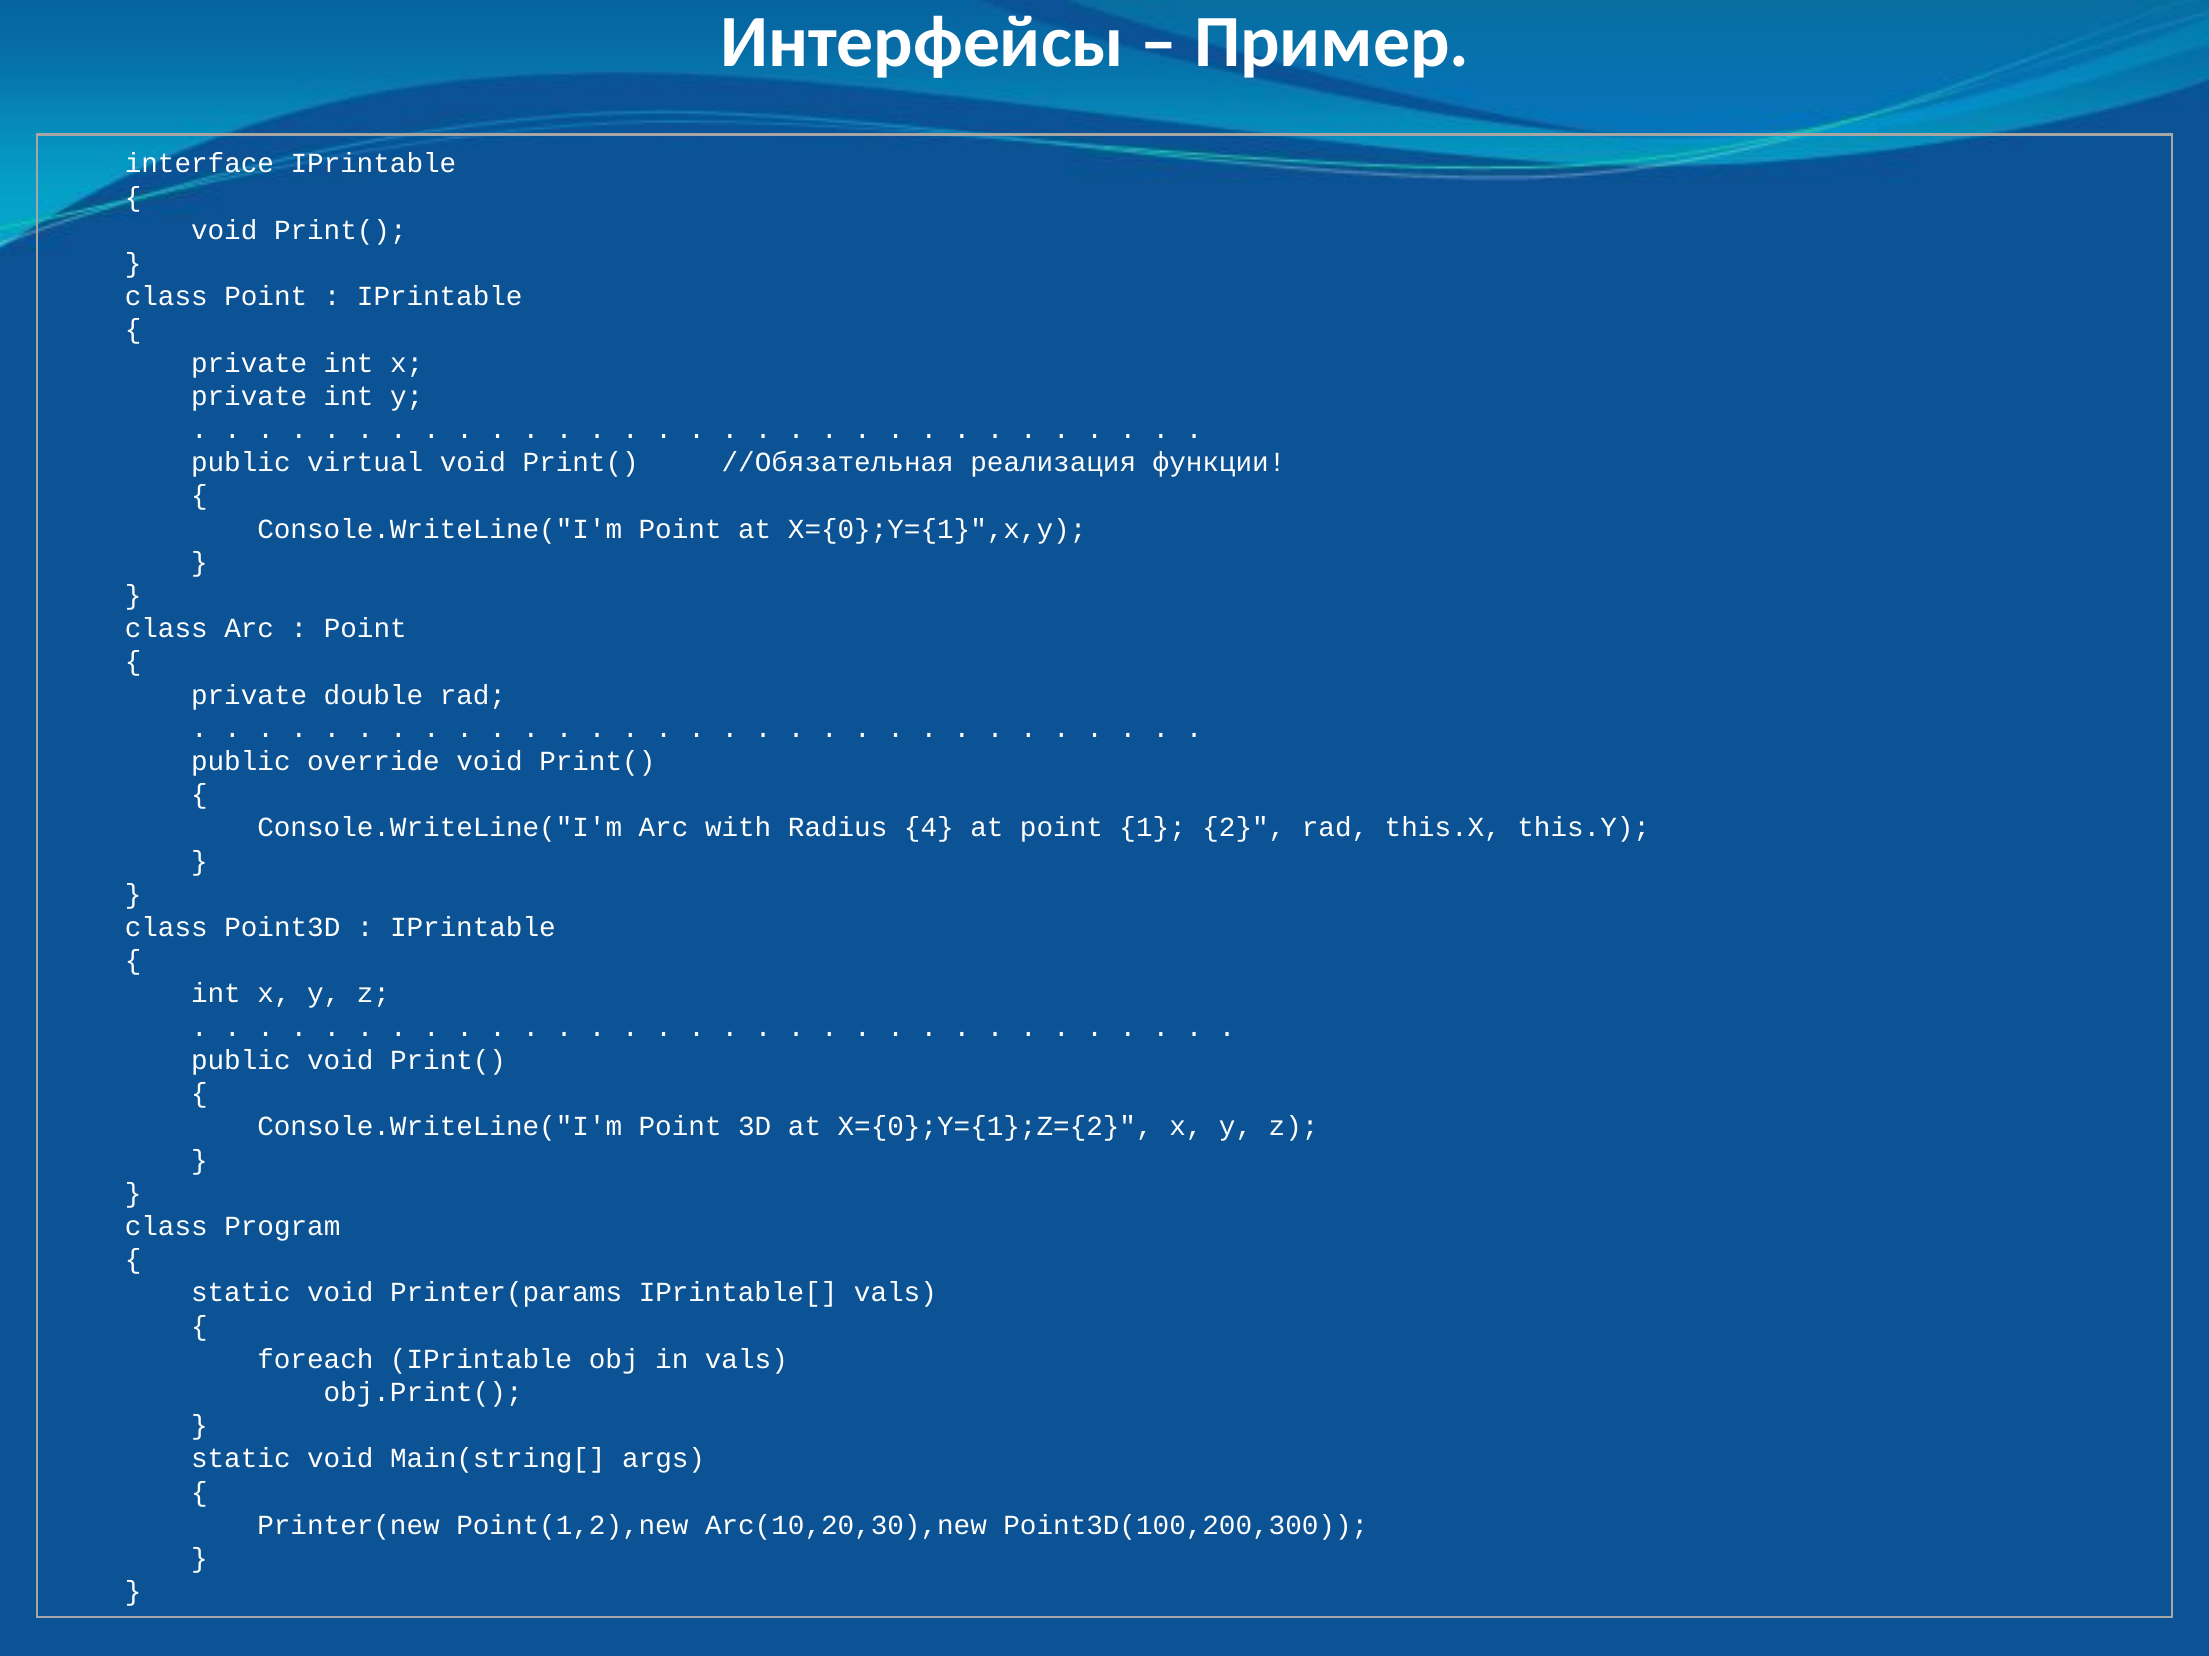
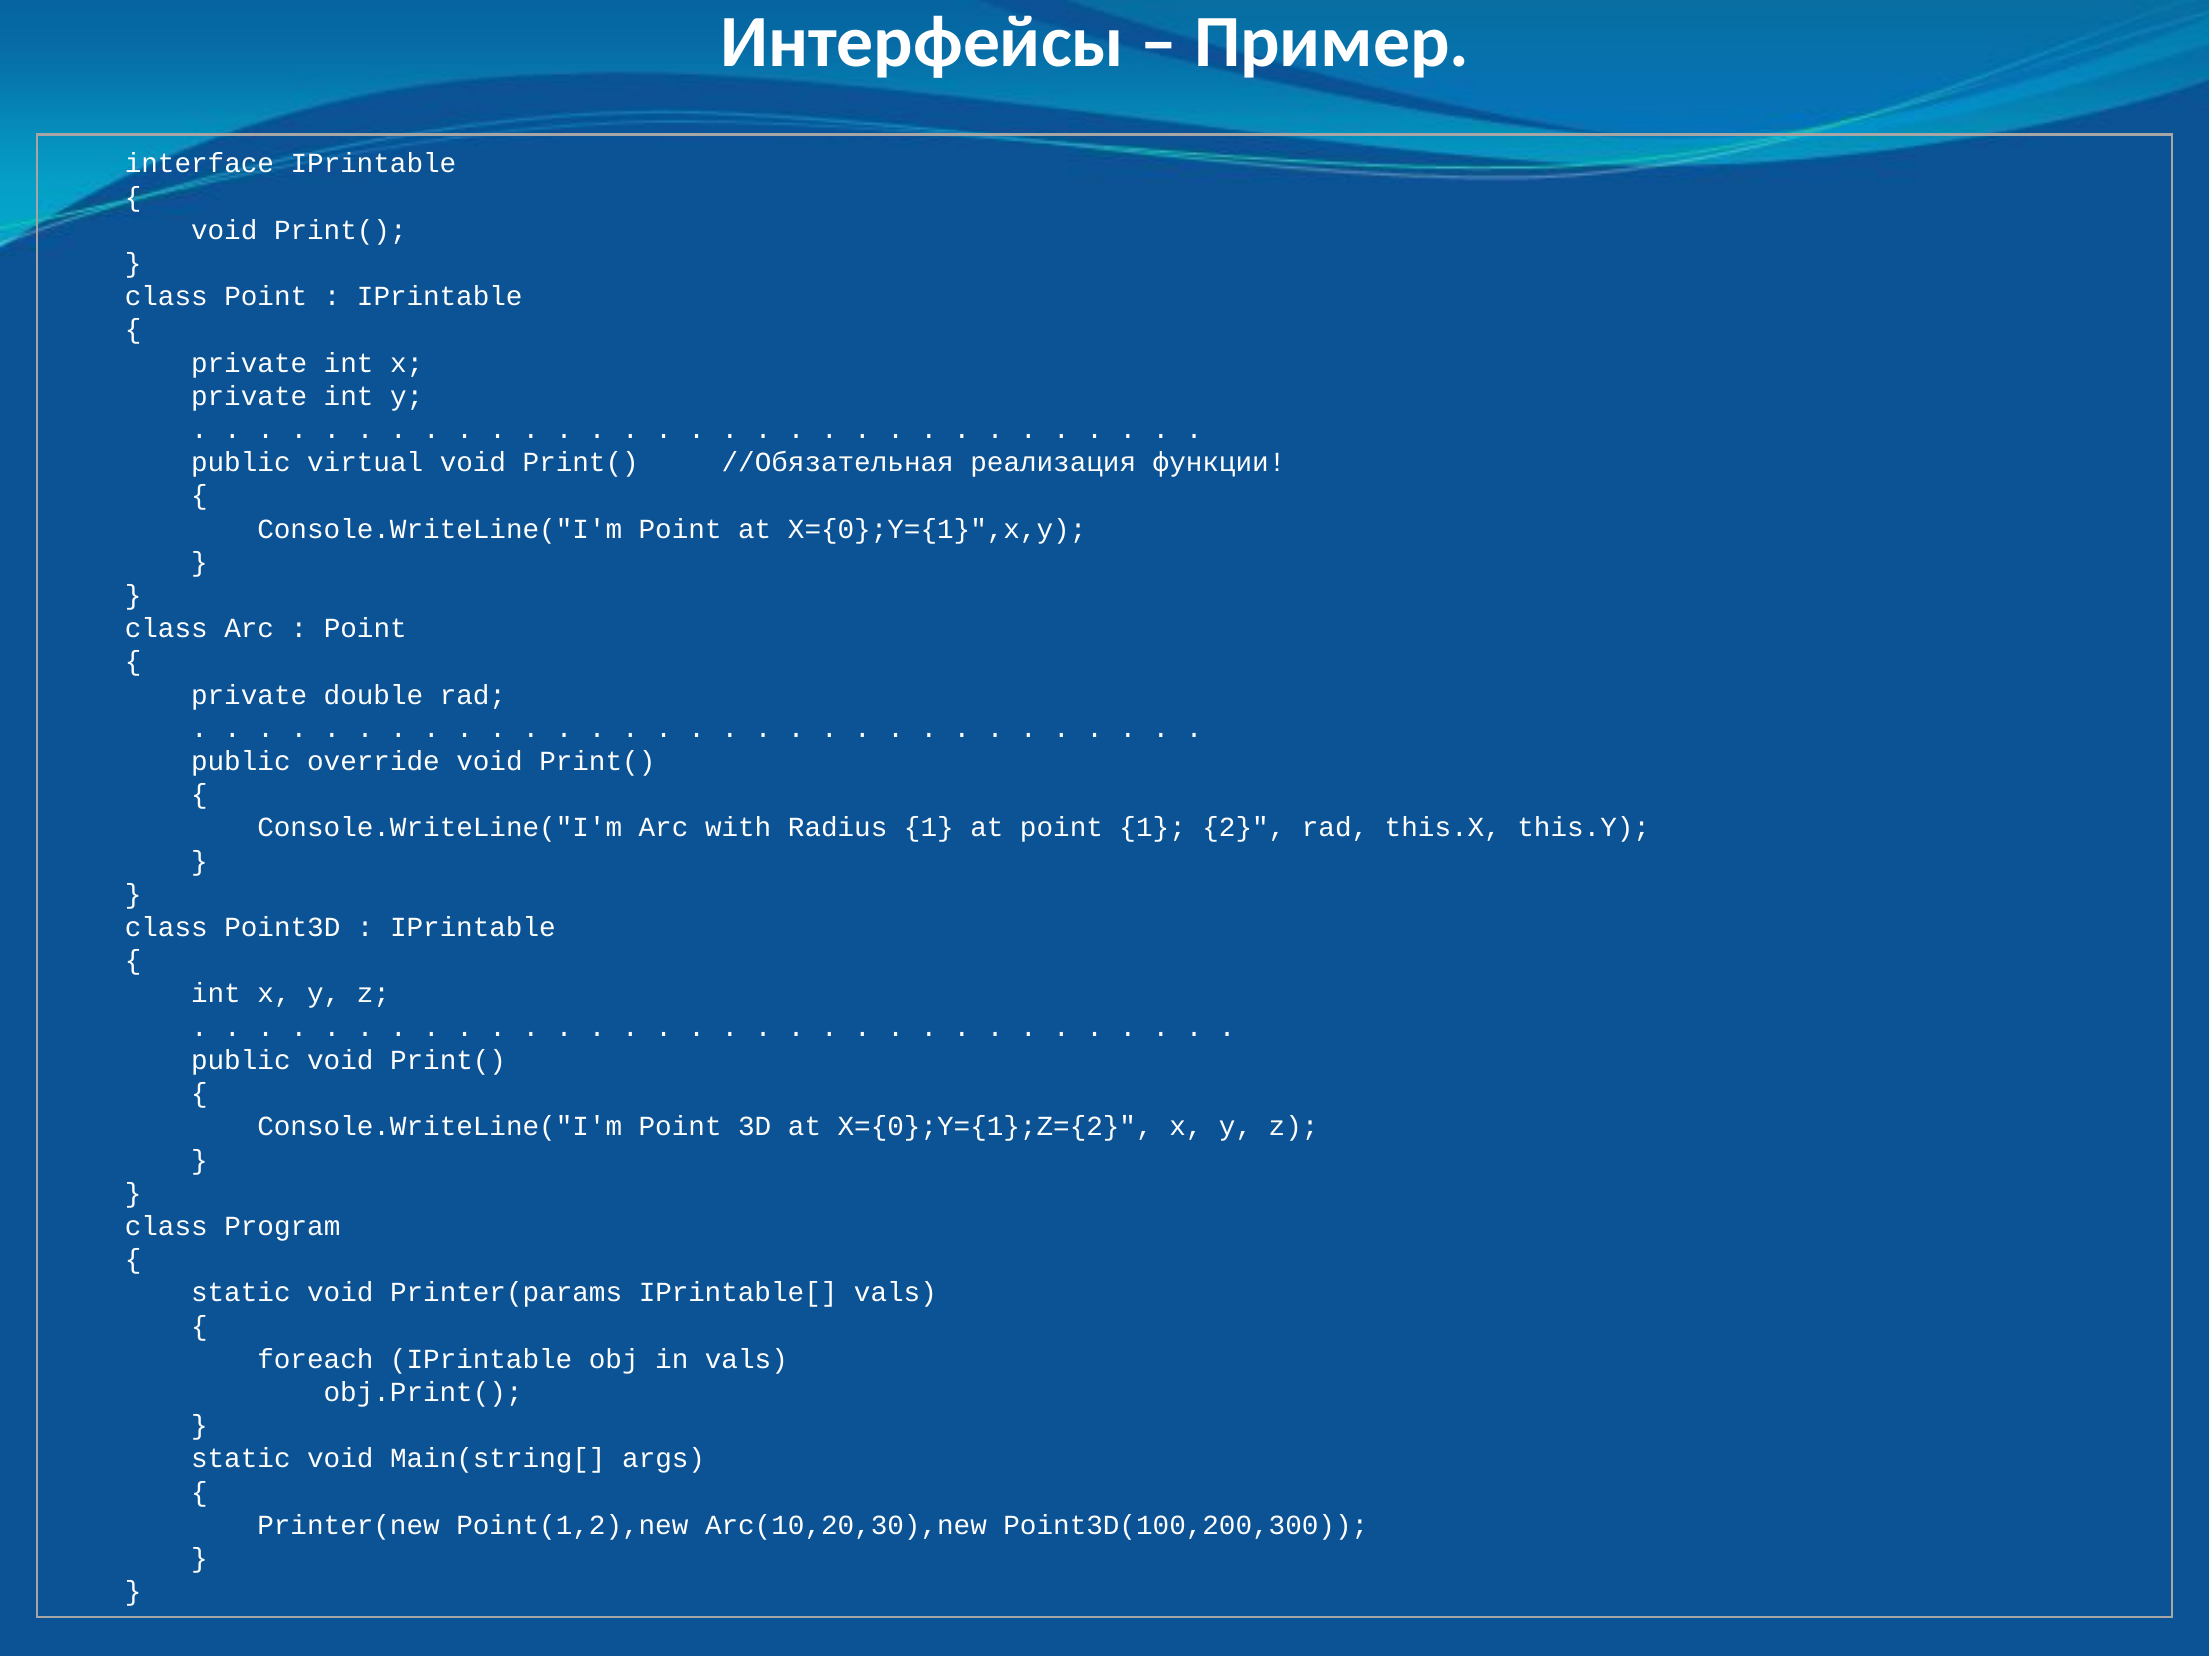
Radius 4: 4 -> 1
